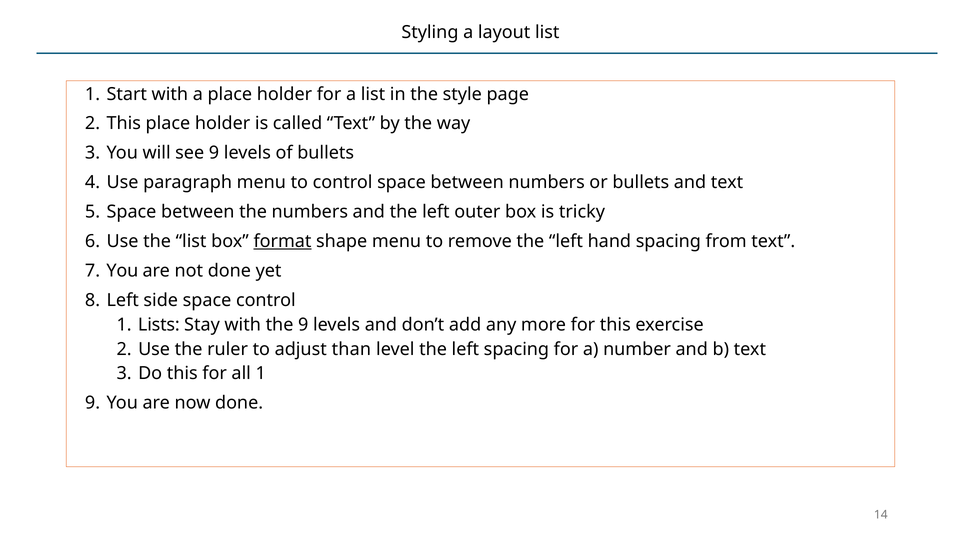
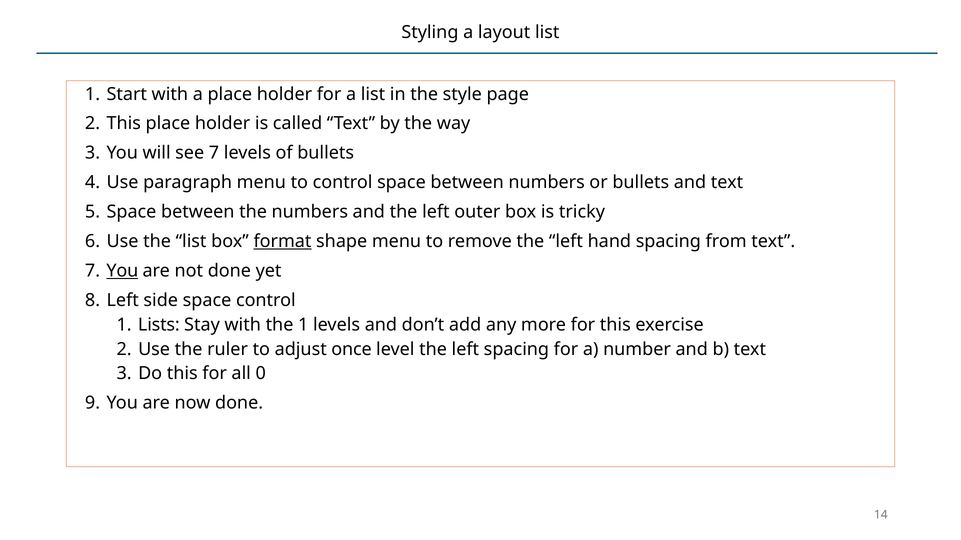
see 9: 9 -> 7
You at (122, 271) underline: none -> present
the 9: 9 -> 1
than: than -> once
all 1: 1 -> 0
